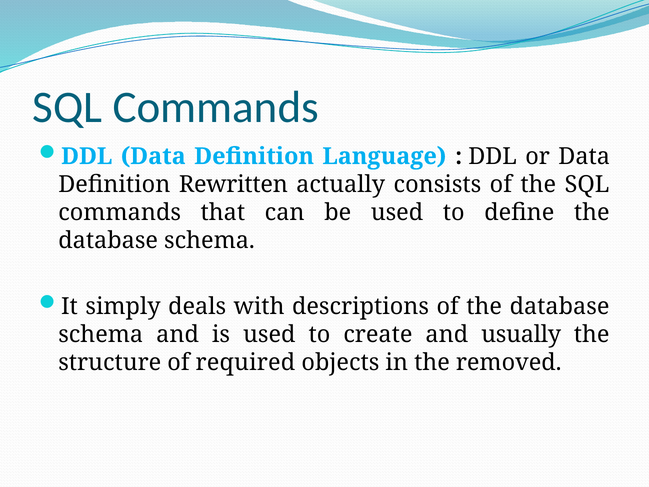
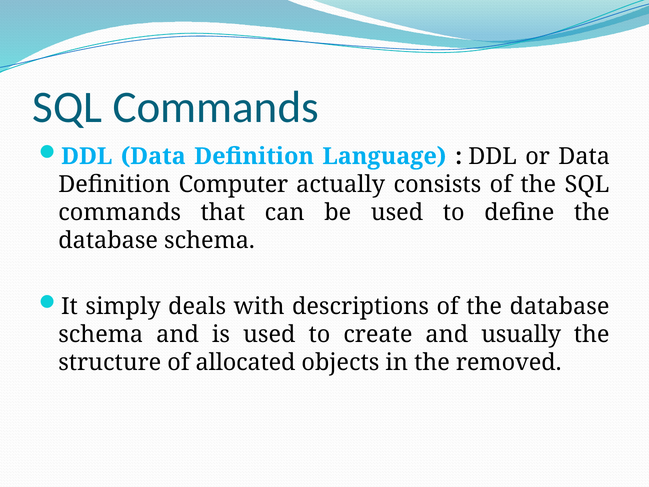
Rewritten: Rewritten -> Computer
required: required -> allocated
